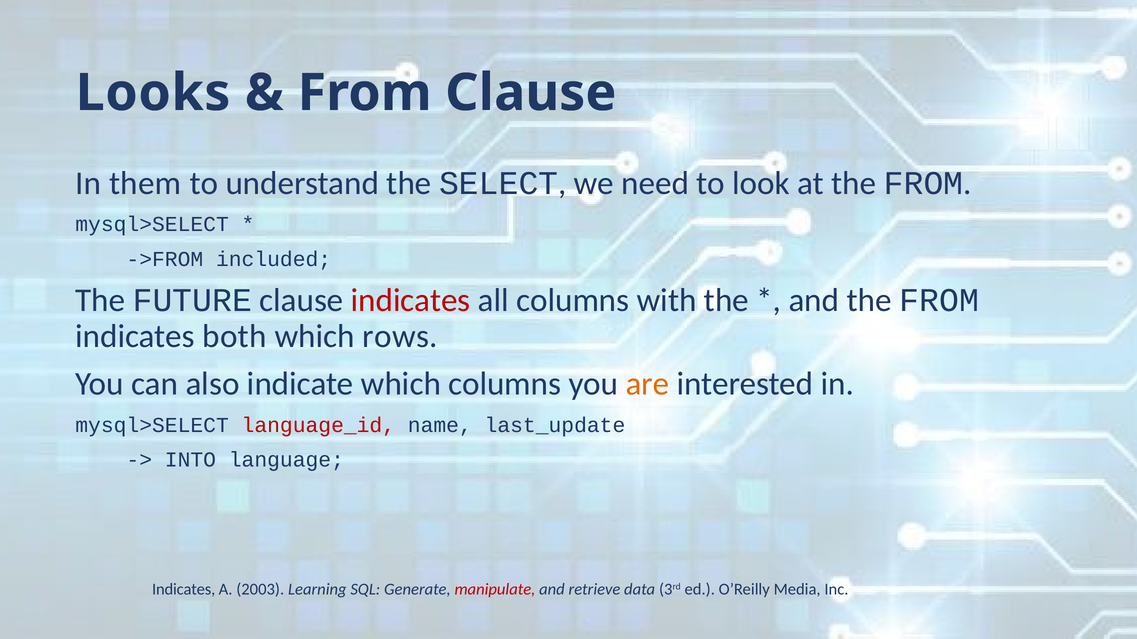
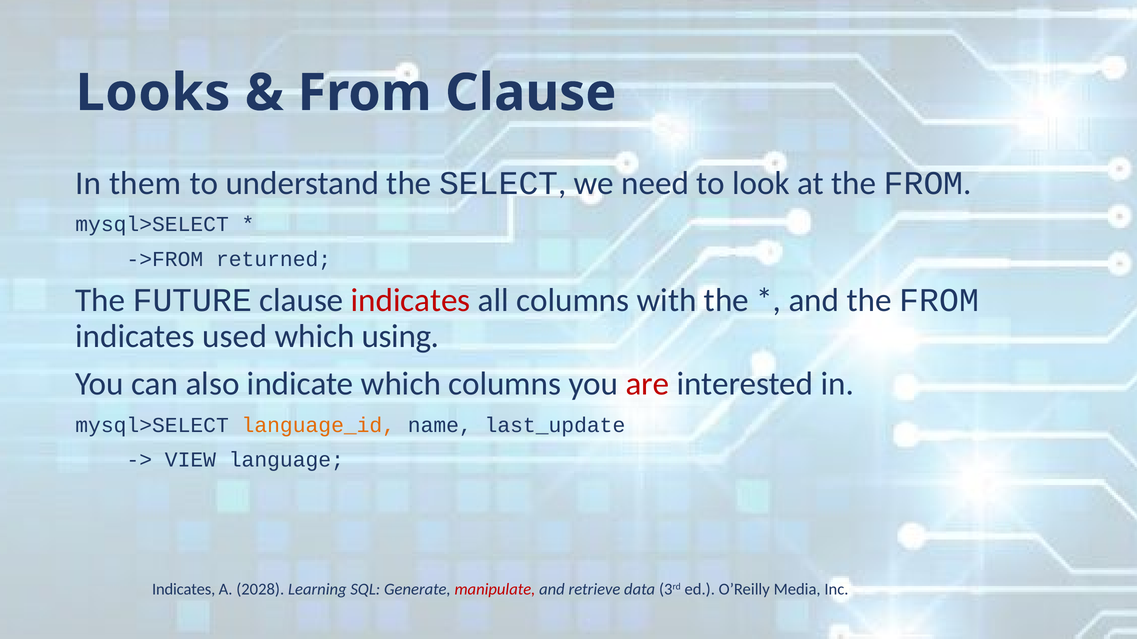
included: included -> returned
both: both -> used
rows: rows -> using
are colour: orange -> red
language_id colour: red -> orange
INTO: INTO -> VIEW
2003: 2003 -> 2028
